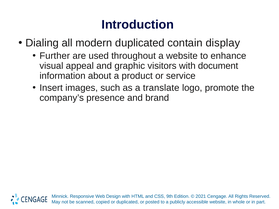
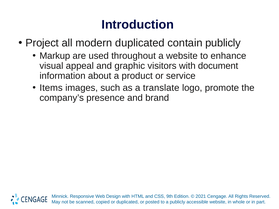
Dialing: Dialing -> Project
contain display: display -> publicly
Further: Further -> Markup
Insert: Insert -> Items
